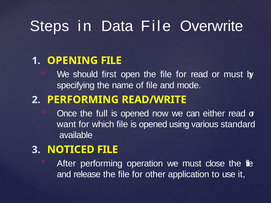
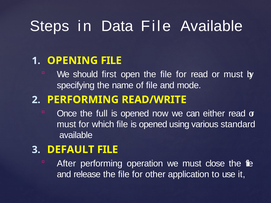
File Overwrite: Overwrite -> Available
want at (66, 125): want -> must
NOTICED: NOTICED -> DEFAULT
